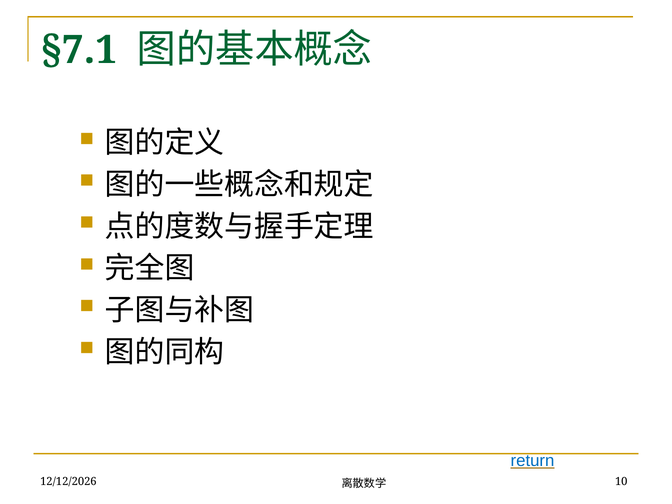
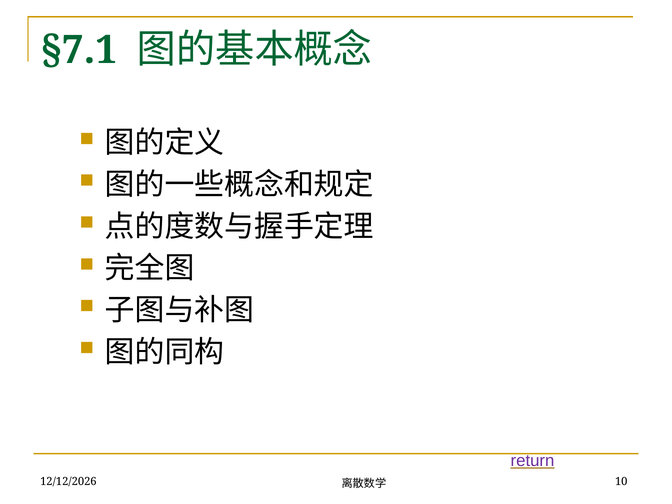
return colour: blue -> purple
